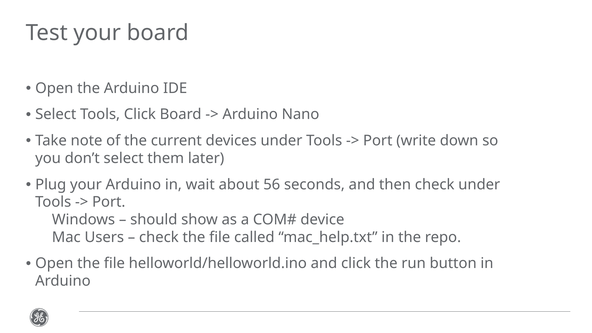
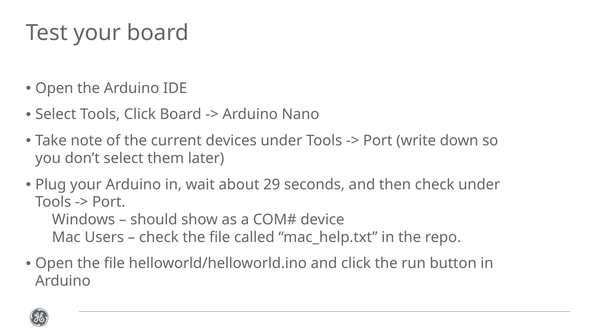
56: 56 -> 29
